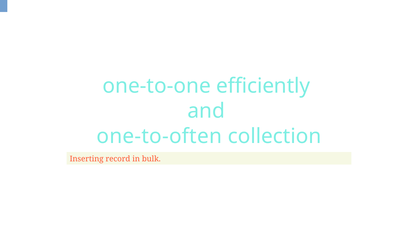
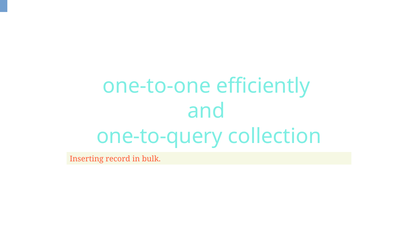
one-to-often: one-to-often -> one-to-query
